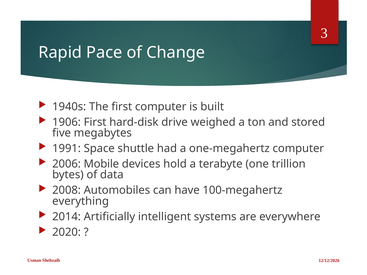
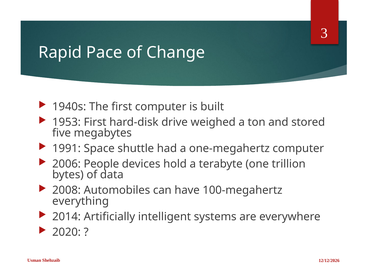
1906: 1906 -> 1953
Mobile: Mobile -> People
